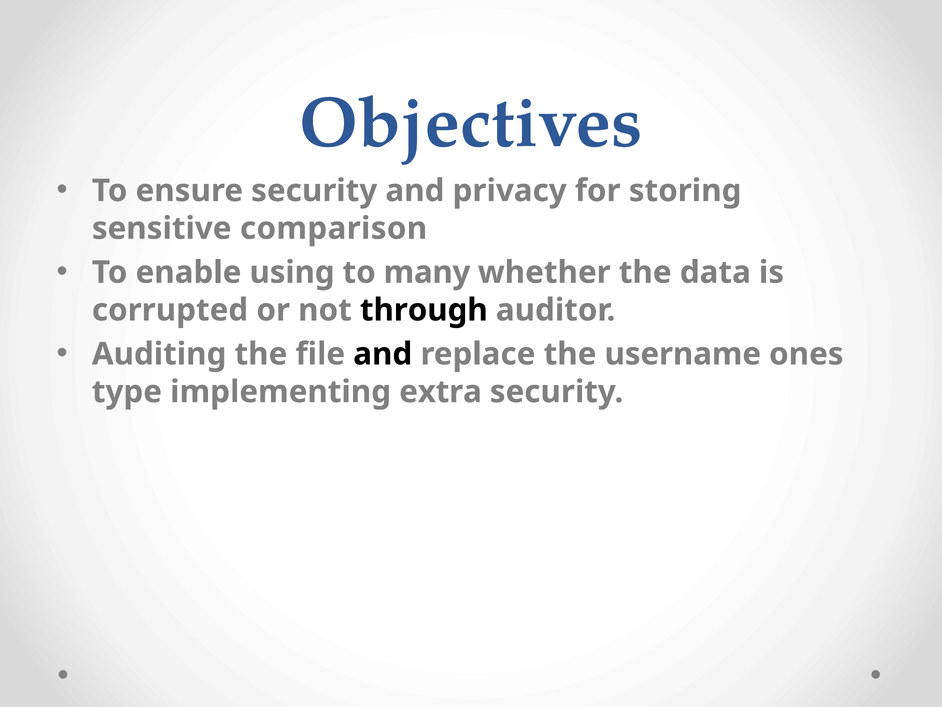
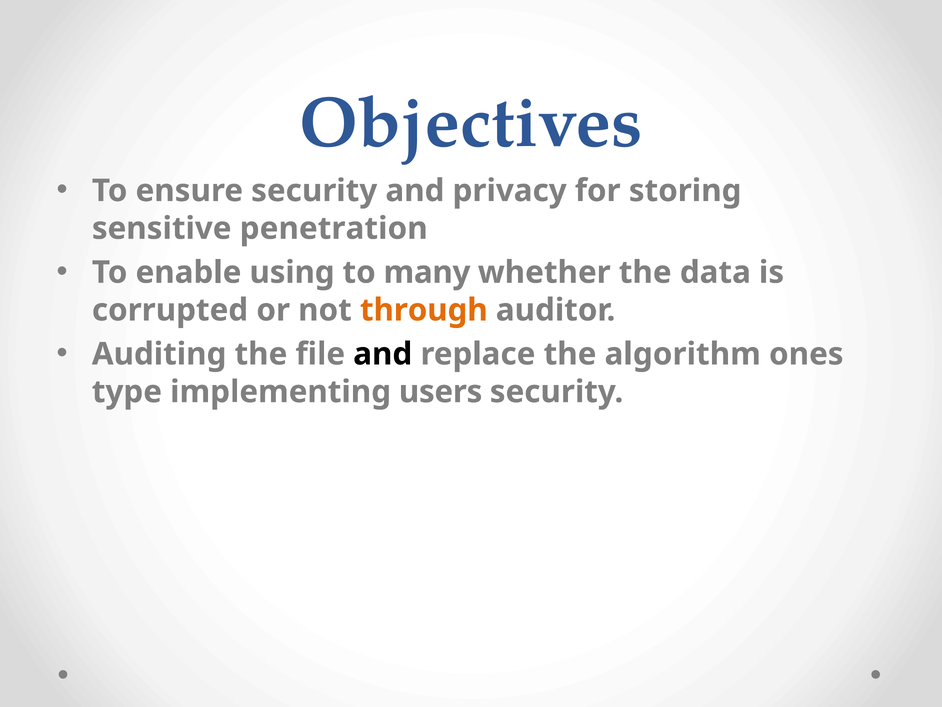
comparison: comparison -> penetration
through colour: black -> orange
username: username -> algorithm
extra: extra -> users
